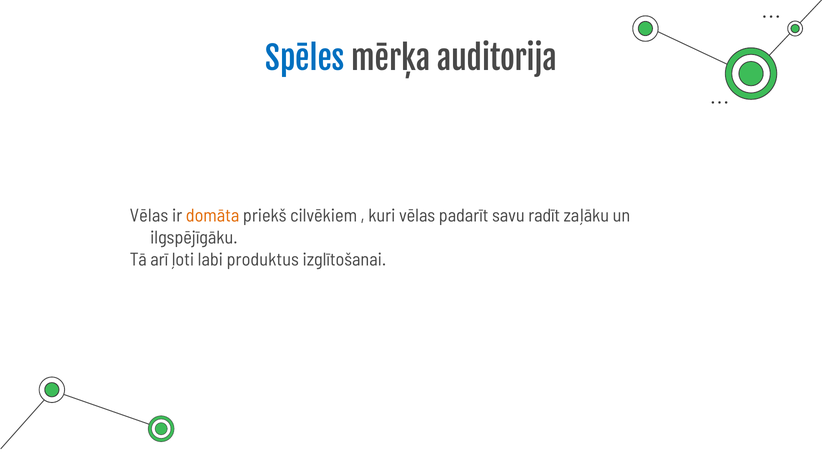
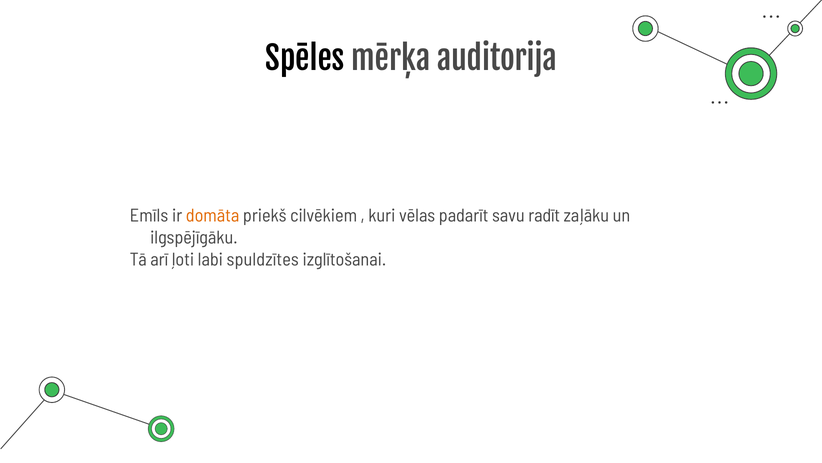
Spēles colour: blue -> black
Vēlas at (149, 216): Vēlas -> Emīls
produktus: produktus -> spuldzītes
